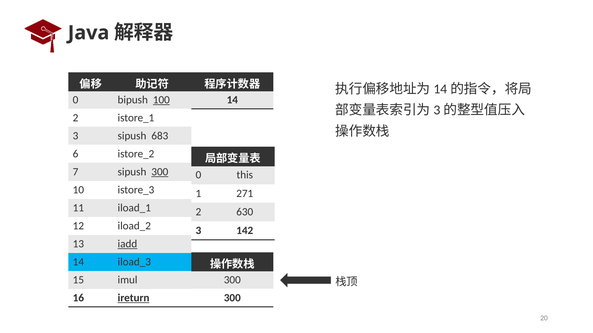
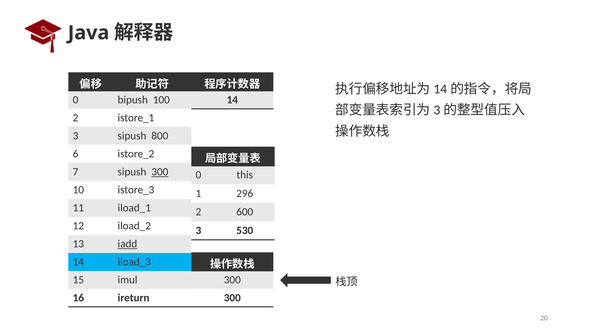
100 underline: present -> none
683: 683 -> 800
271: 271 -> 296
630: 630 -> 600
142: 142 -> 530
ireturn underline: present -> none
